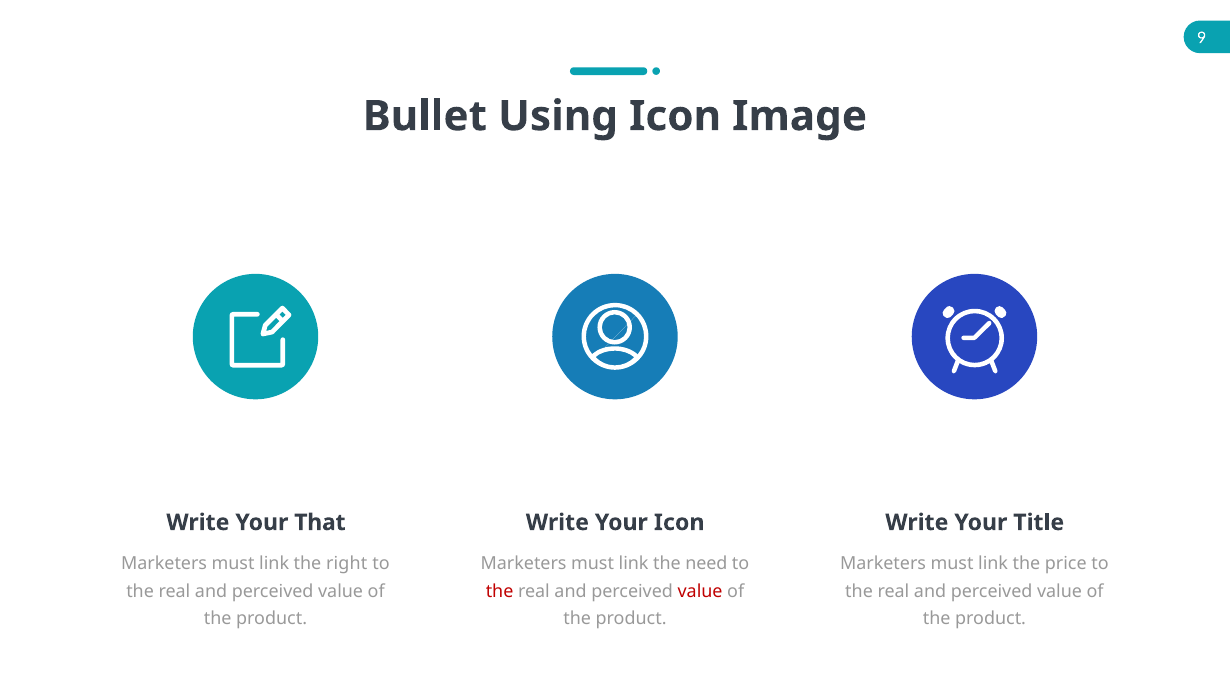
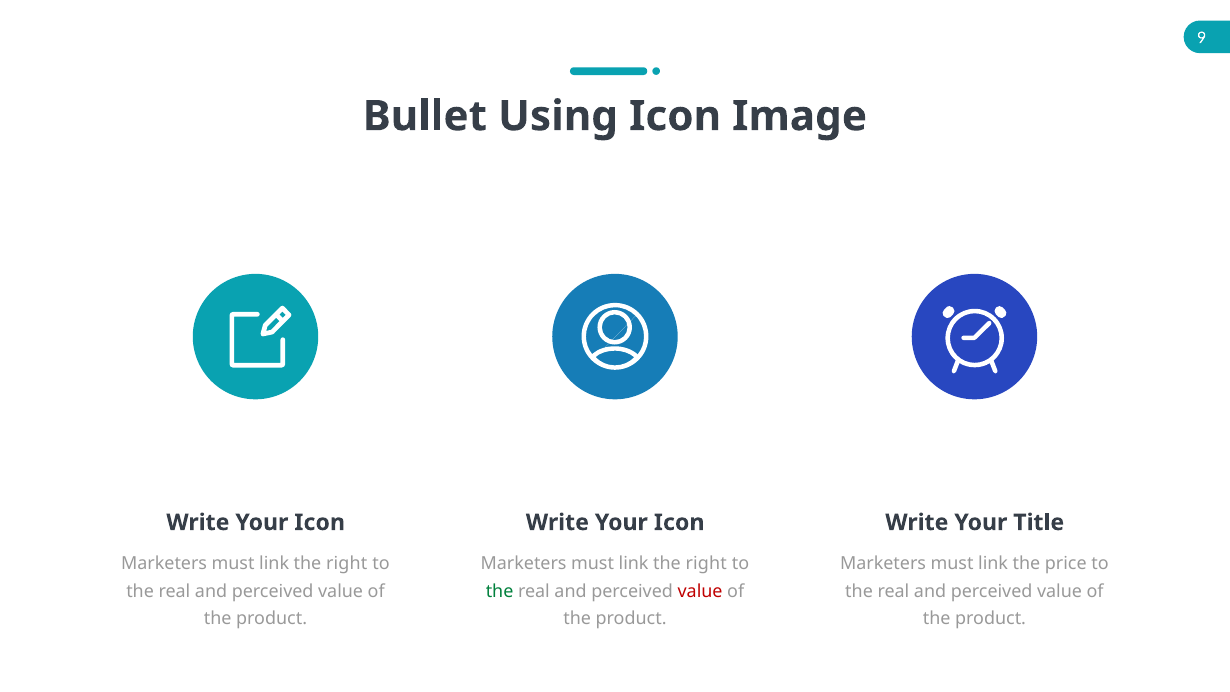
That at (320, 523): That -> Icon
need at (706, 564): need -> right
the at (500, 591) colour: red -> green
